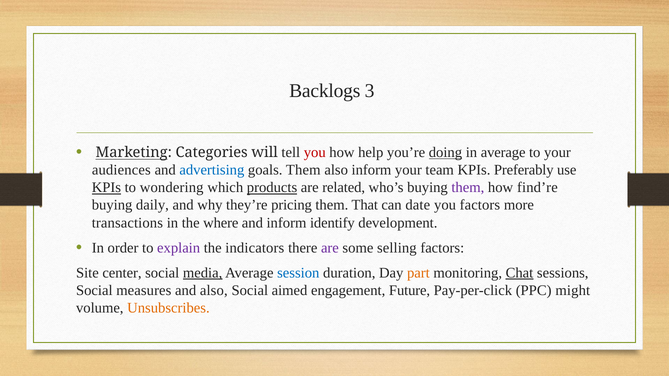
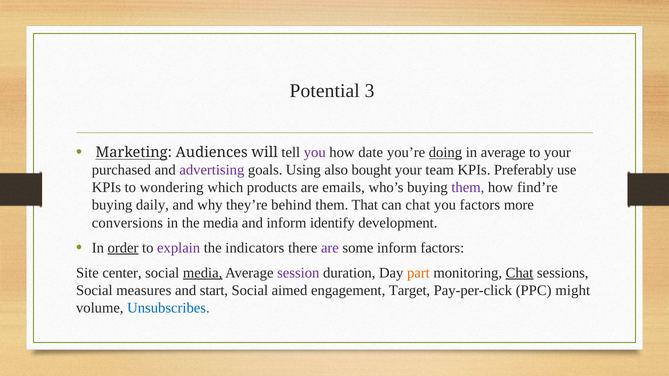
Backlogs: Backlogs -> Potential
Categories: Categories -> Audiences
you at (315, 153) colour: red -> purple
help: help -> date
audiences: audiences -> purchased
advertising colour: blue -> purple
goals Them: Them -> Using
also inform: inform -> bought
KPIs at (106, 188) underline: present -> none
products underline: present -> none
related: related -> emails
pricing: pricing -> behind
can date: date -> chat
transactions: transactions -> conversions
the where: where -> media
order underline: none -> present
some selling: selling -> inform
session colour: blue -> purple
and also: also -> start
Future: Future -> Target
Unsubscribes colour: orange -> blue
